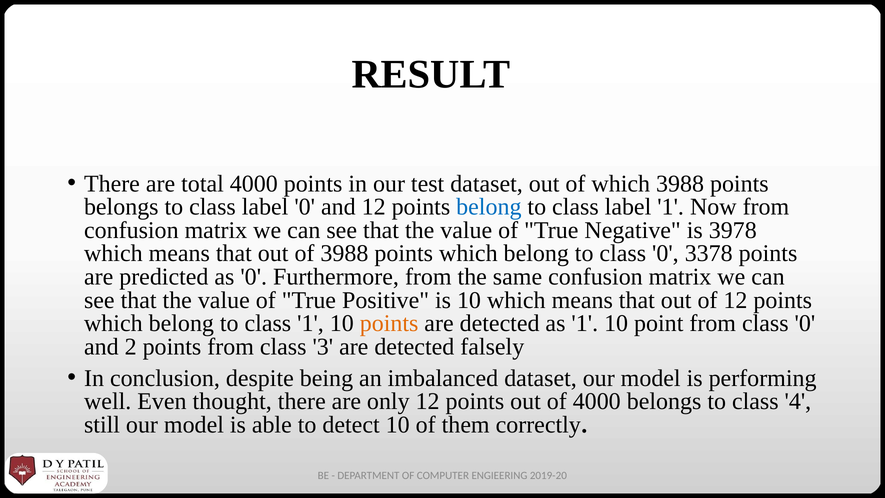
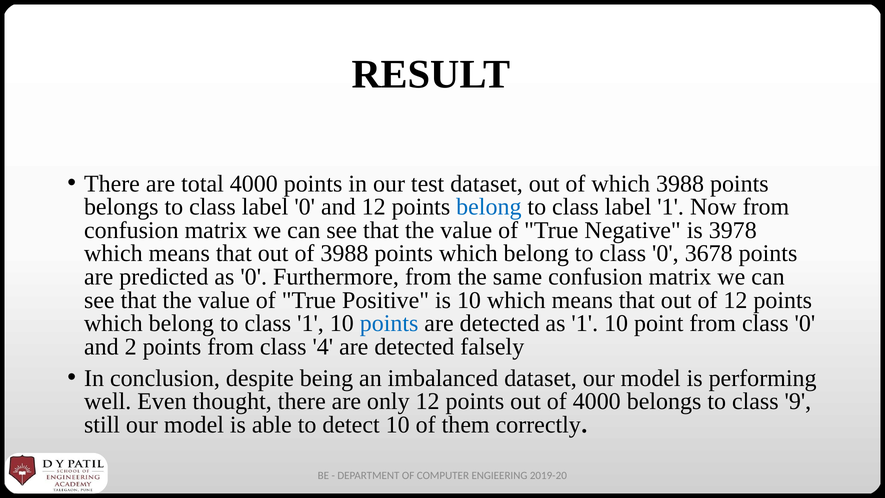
3378: 3378 -> 3678
points at (389, 323) colour: orange -> blue
3: 3 -> 4
4: 4 -> 9
